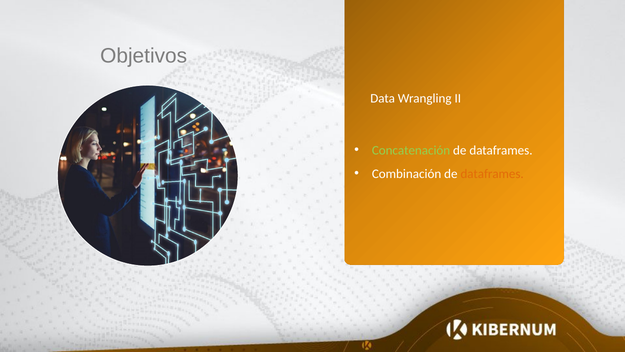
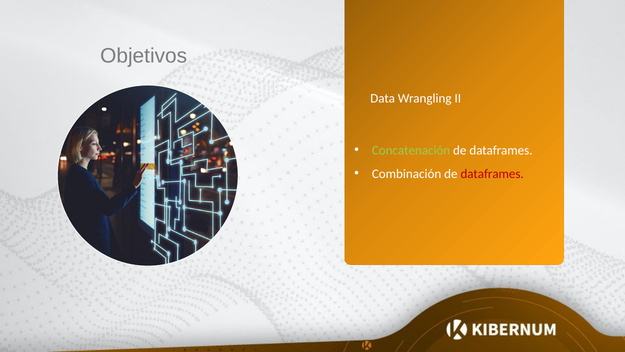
dataframes at (492, 174) colour: orange -> red
